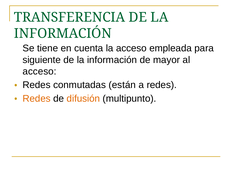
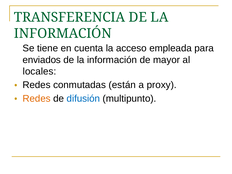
siguiente: siguiente -> enviados
acceso at (39, 71): acceso -> locales
a redes: redes -> proxy
difusión colour: orange -> blue
